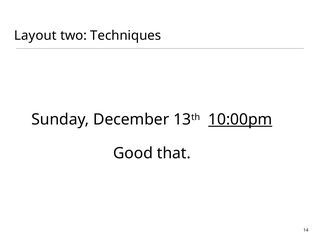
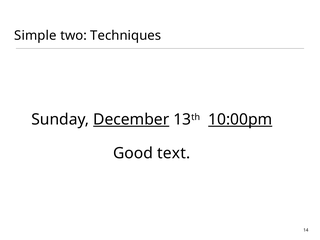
Layout: Layout -> Simple
December underline: none -> present
that: that -> text
